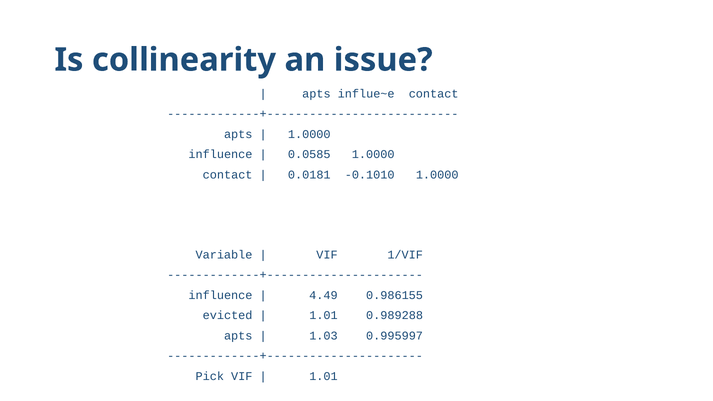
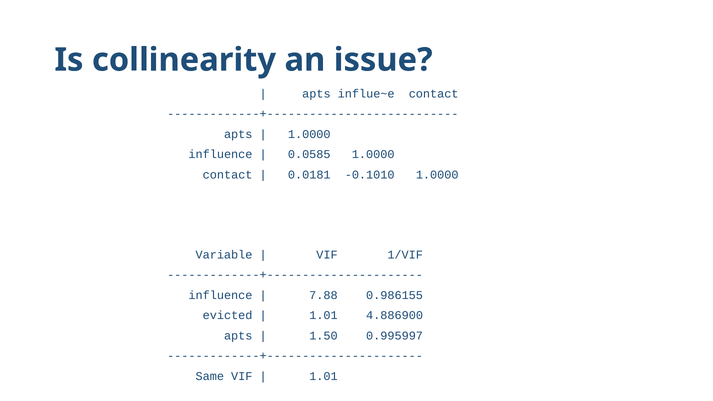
4.49: 4.49 -> 7.88
0.989288: 0.989288 -> 4.886900
1.03: 1.03 -> 1.50
Pick: Pick -> Same
